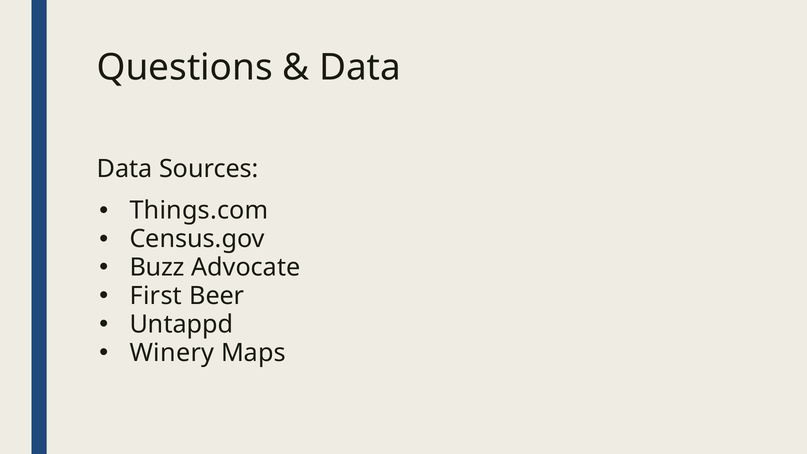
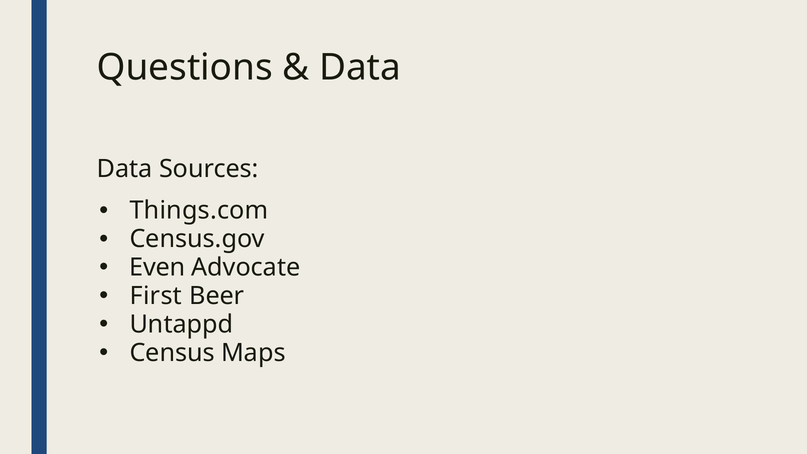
Buzz: Buzz -> Even
Winery: Winery -> Census
